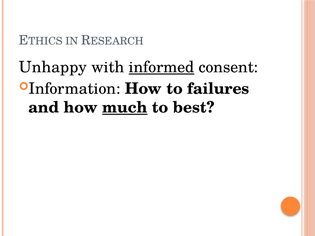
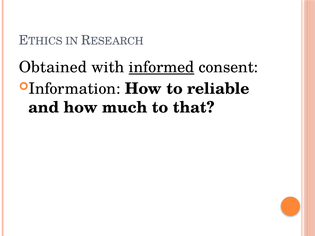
Unhappy: Unhappy -> Obtained
failures: failures -> reliable
much underline: present -> none
best: best -> that
